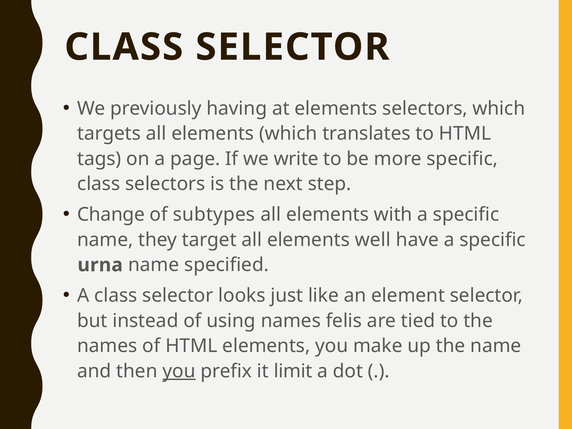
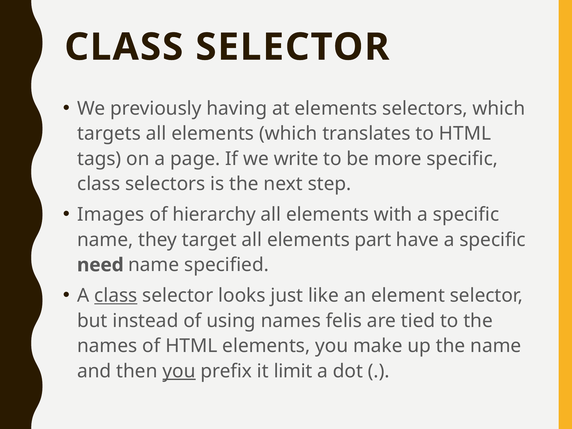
Change: Change -> Images
subtypes: subtypes -> hierarchy
well: well -> part
urna: urna -> need
class at (116, 296) underline: none -> present
